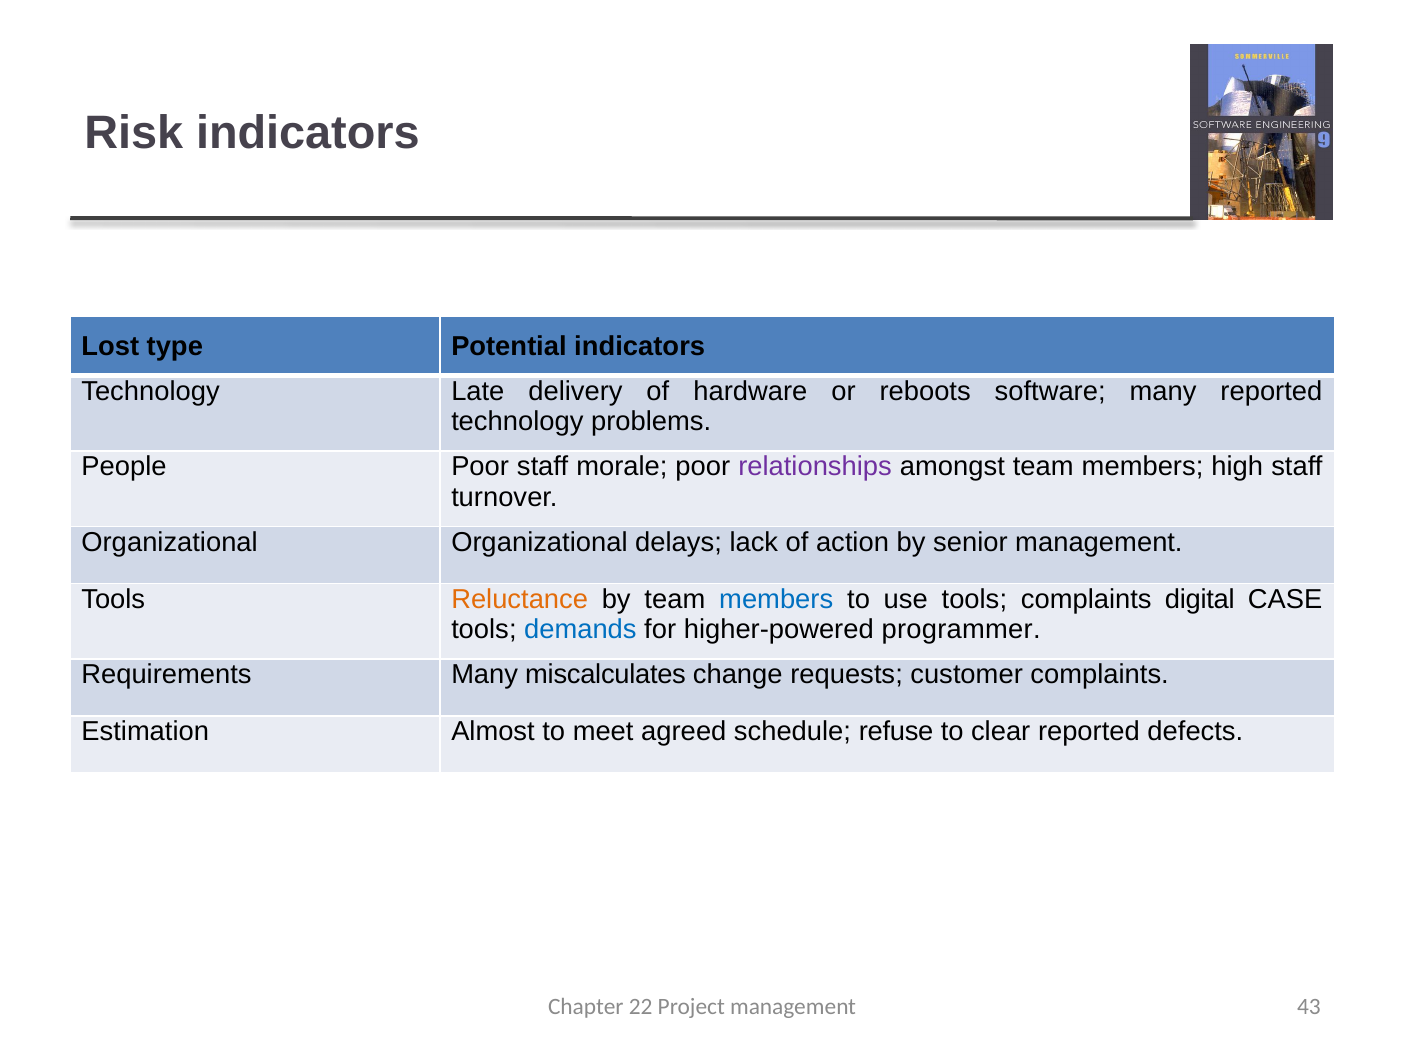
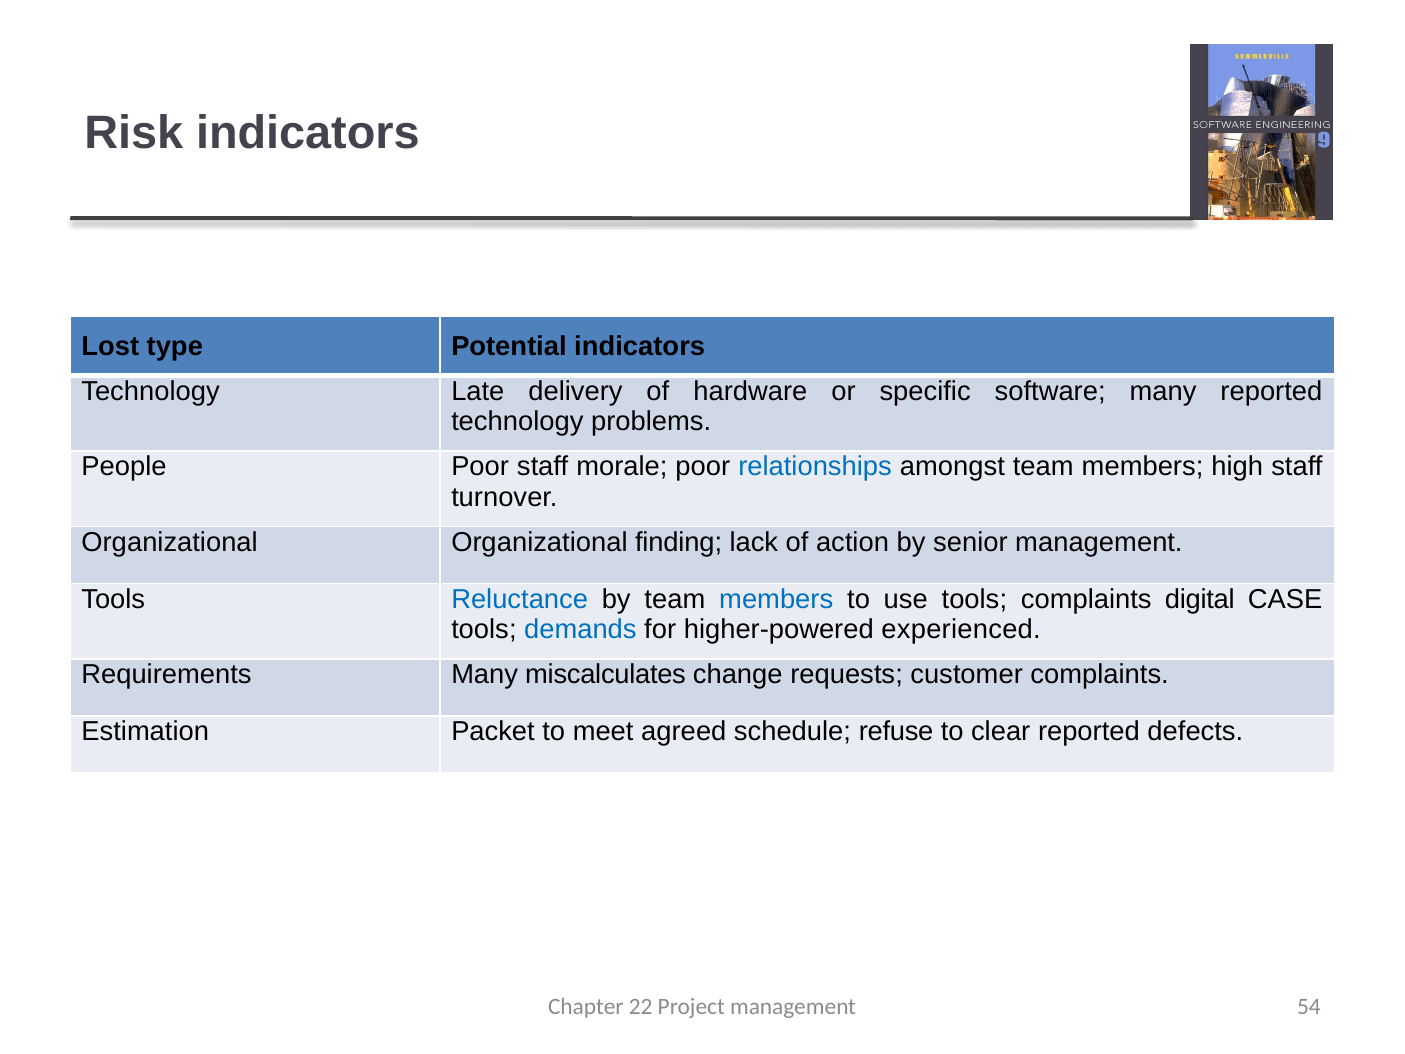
reboots: reboots -> specific
relationships colour: purple -> blue
delays: delays -> finding
Reluctance colour: orange -> blue
programmer: programmer -> experienced
Almost: Almost -> Packet
43: 43 -> 54
